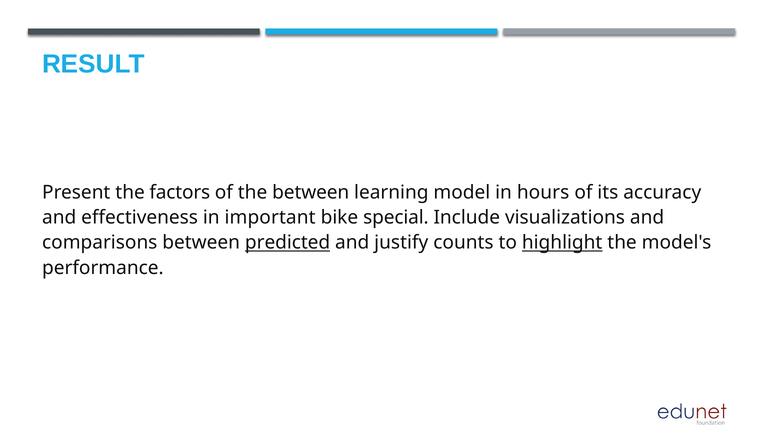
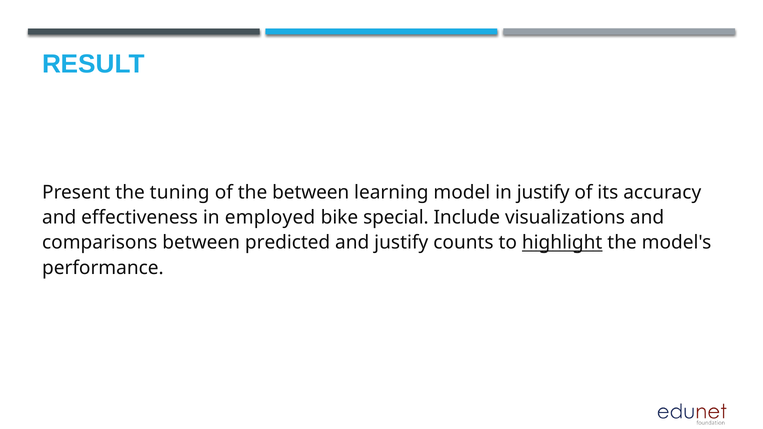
factors: factors -> tuning
in hours: hours -> justify
important: important -> employed
predicted underline: present -> none
